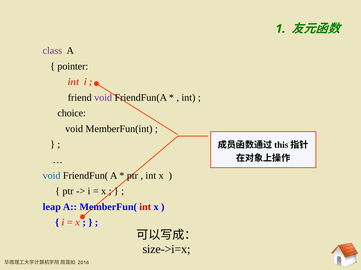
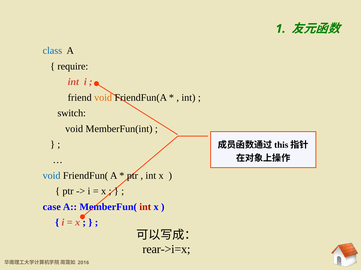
class colour: purple -> blue
pointer: pointer -> require
void at (103, 98) colour: purple -> orange
choice: choice -> switch
leap: leap -> case
size->i=x: size->i=x -> rear->i=x
